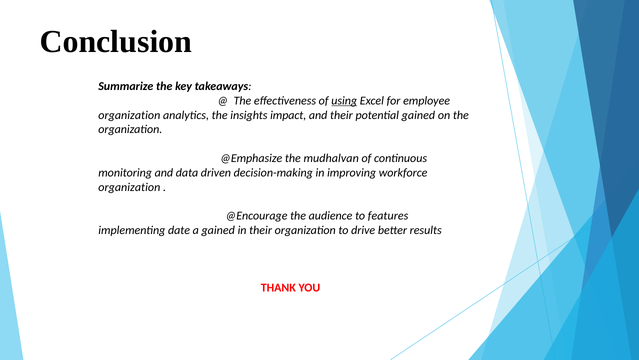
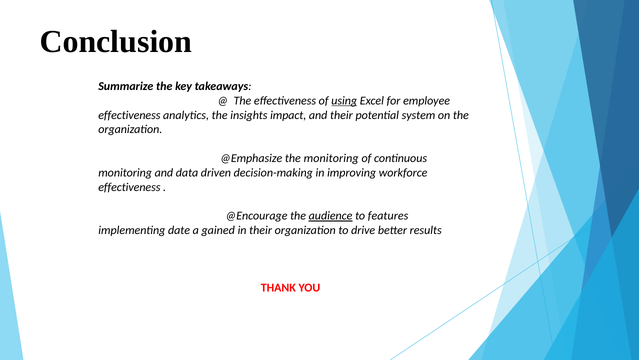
organization at (129, 115): organization -> effectiveness
potential gained: gained -> system
the mudhalvan: mudhalvan -> monitoring
organization at (129, 187): organization -> effectiveness
audience underline: none -> present
